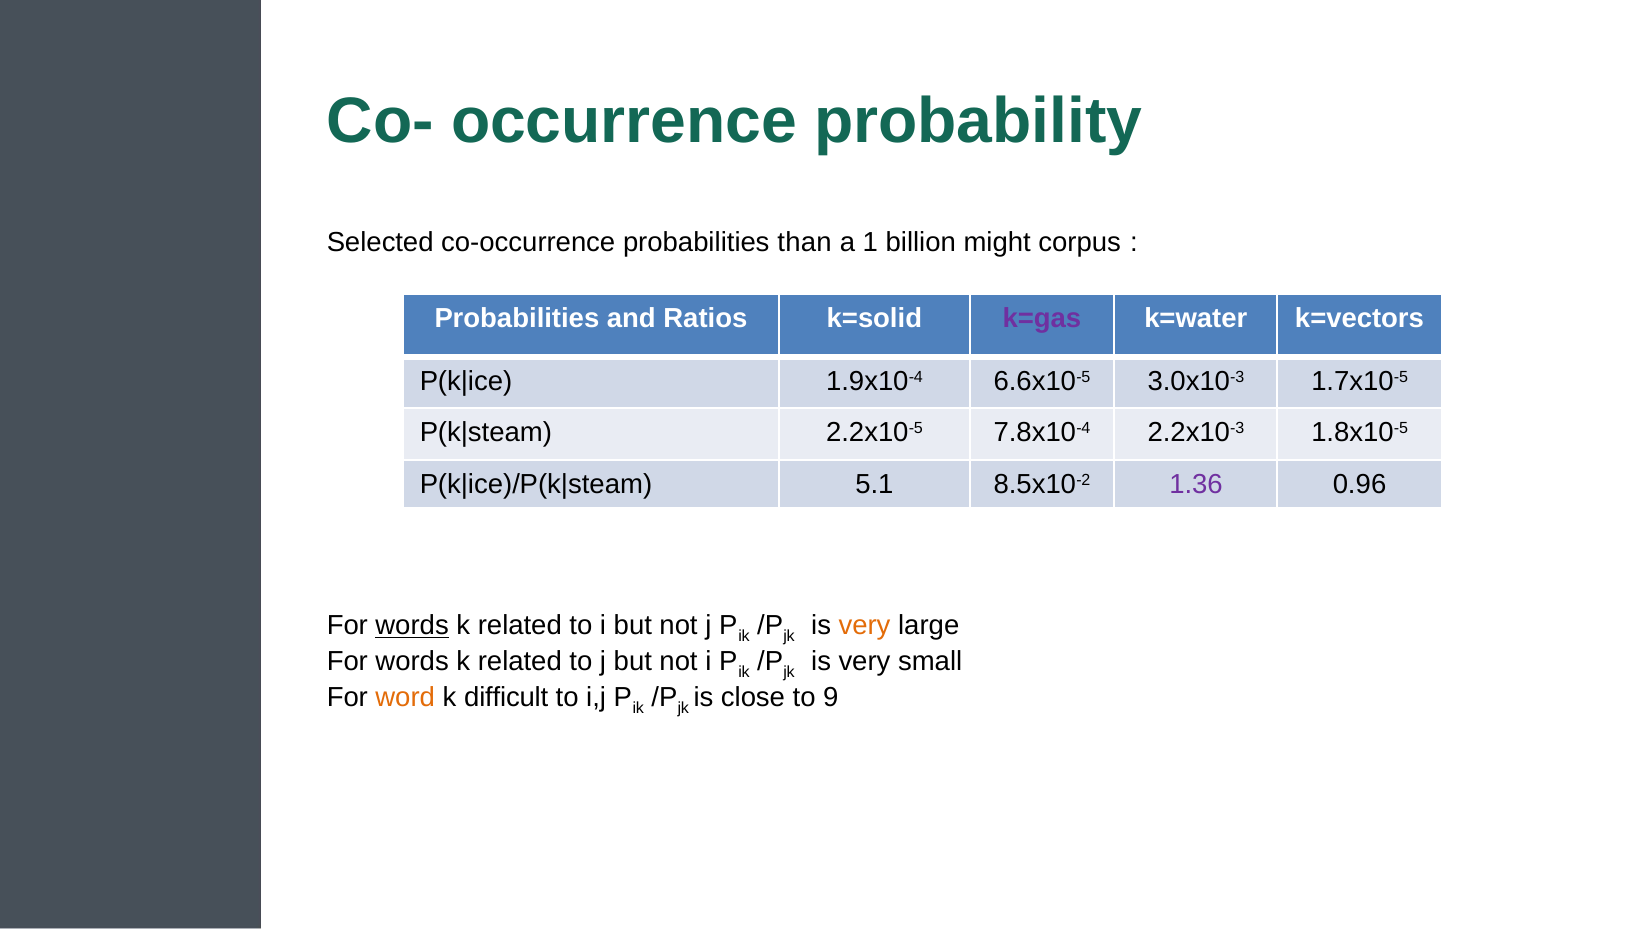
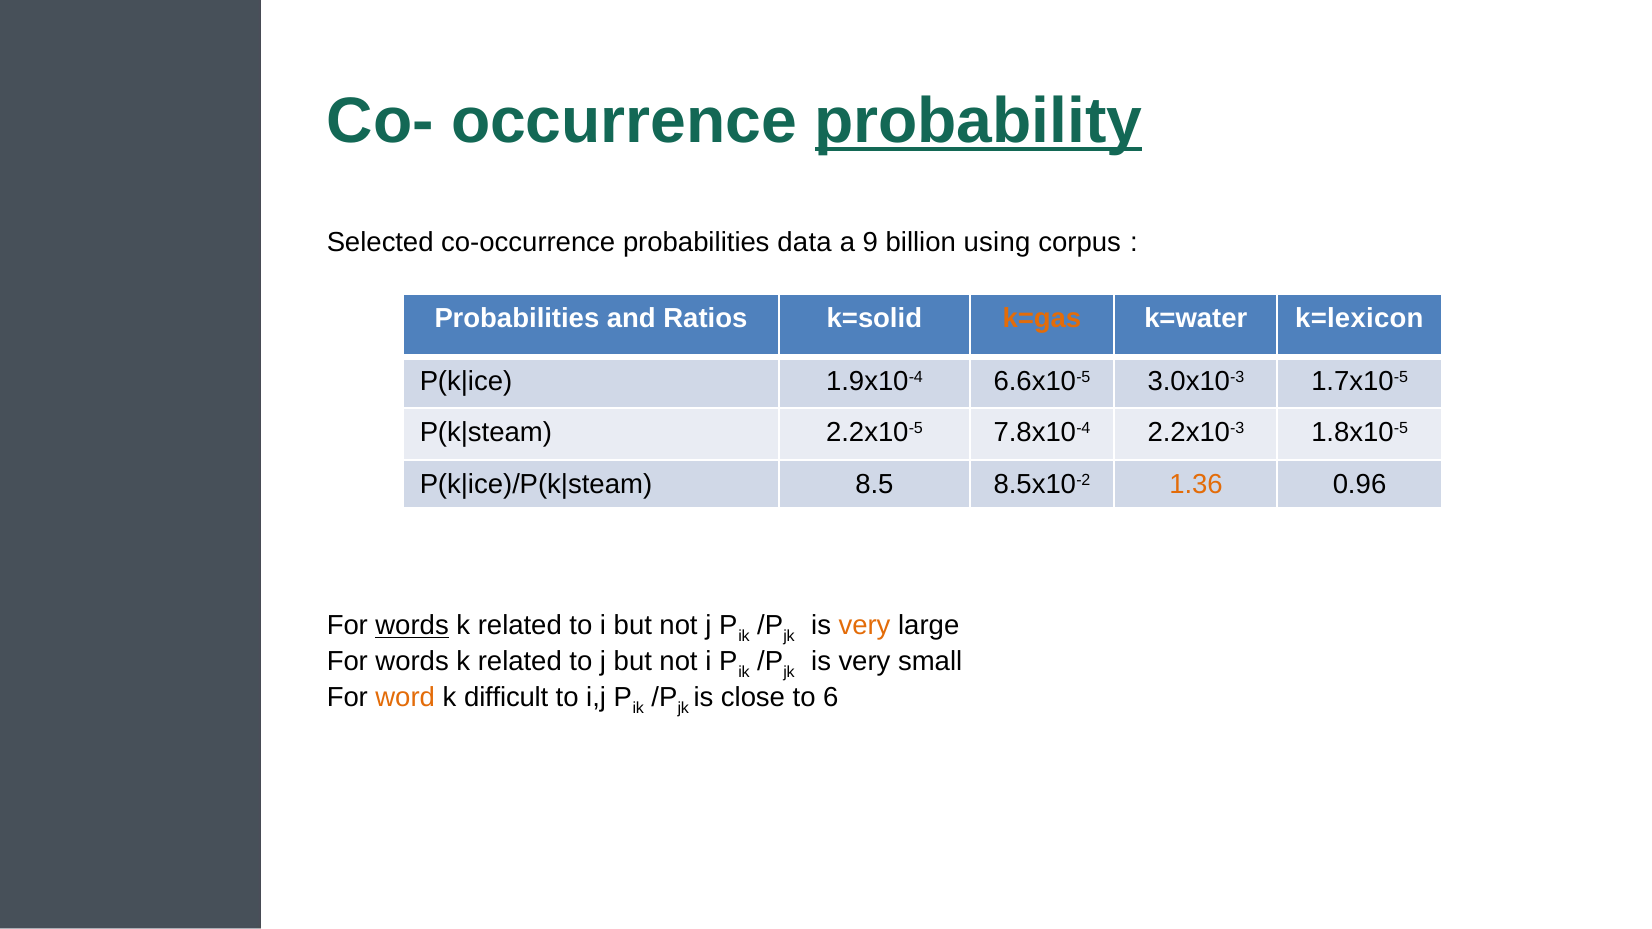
probability underline: none -> present
than: than -> data
1: 1 -> 9
might: might -> using
k=gas colour: purple -> orange
k=vectors: k=vectors -> k=lexicon
5.1: 5.1 -> 8.5
1.36 colour: purple -> orange
9: 9 -> 6
